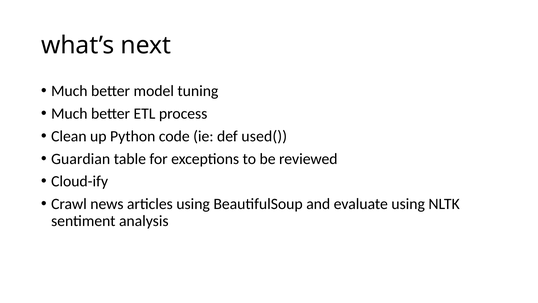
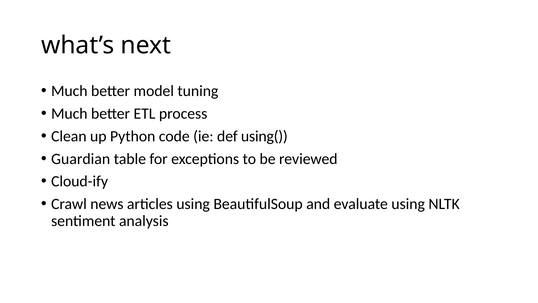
used(: used( -> using(
